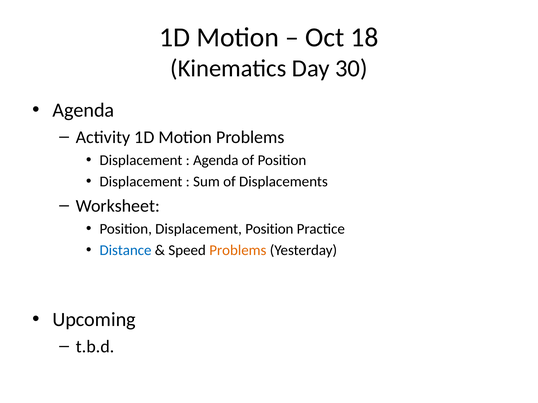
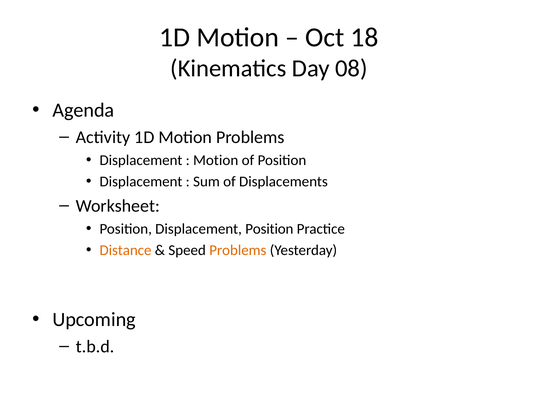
30: 30 -> 08
Agenda at (216, 160): Agenda -> Motion
Distance colour: blue -> orange
